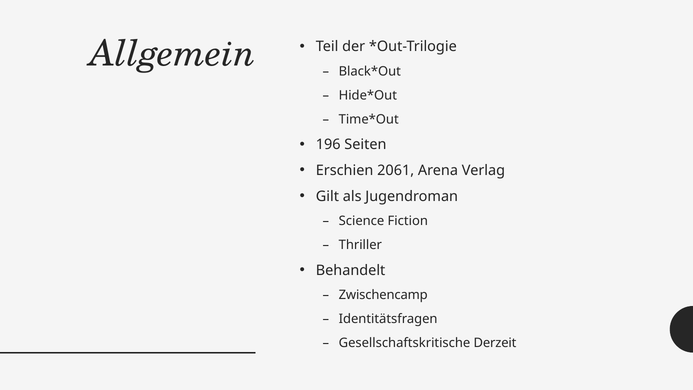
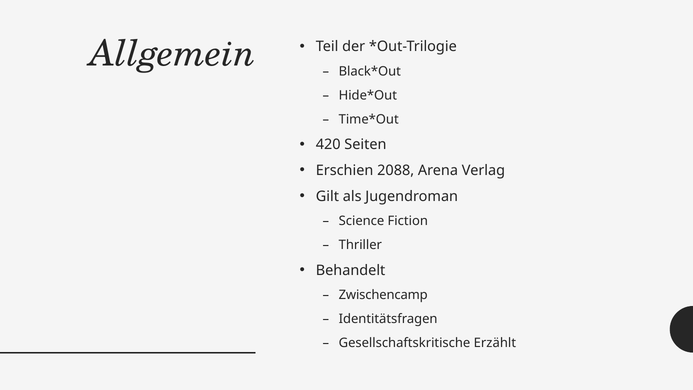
196: 196 -> 420
2061: 2061 -> 2088
Derzeit: Derzeit -> Erzählt
